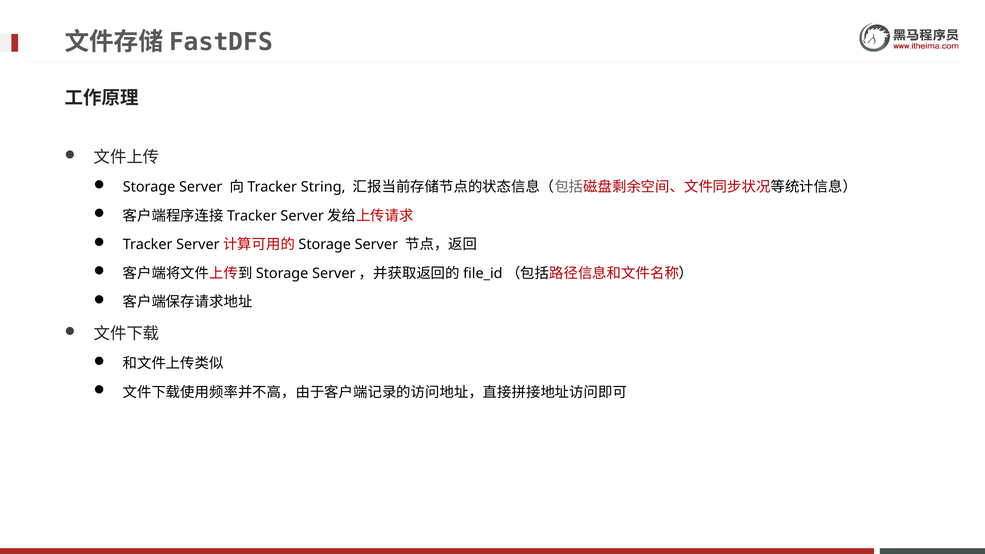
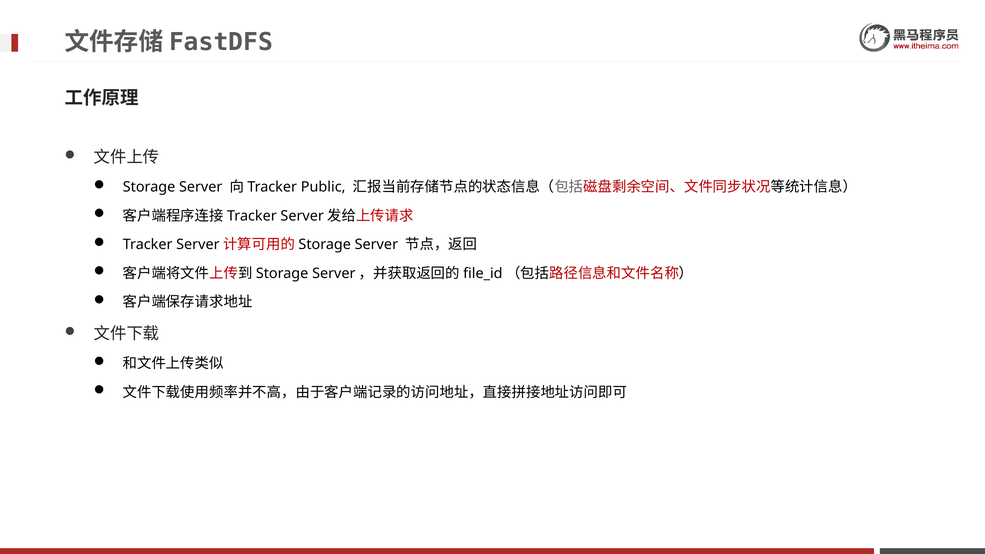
String: String -> Public
